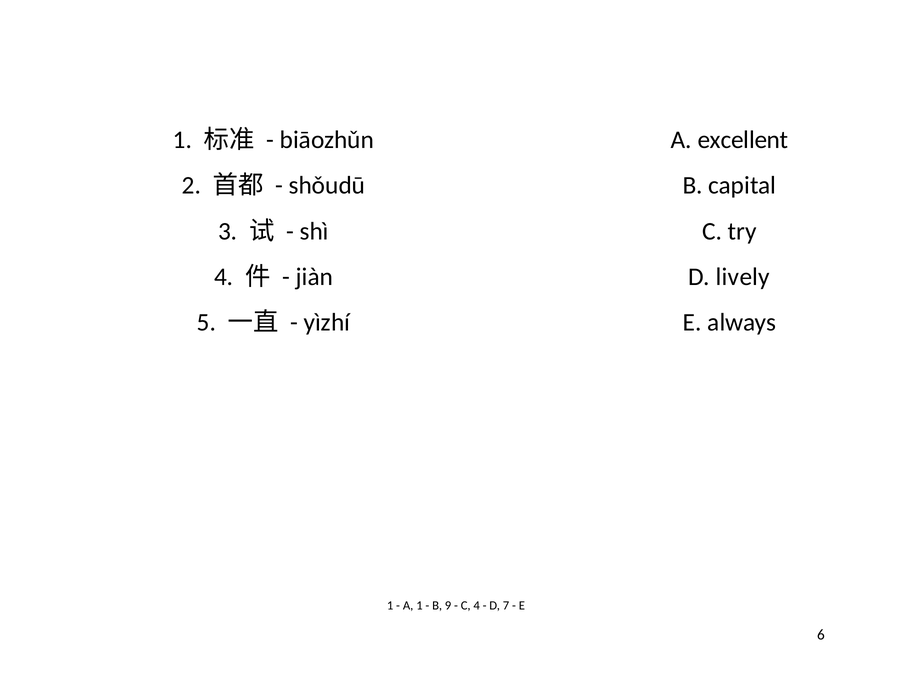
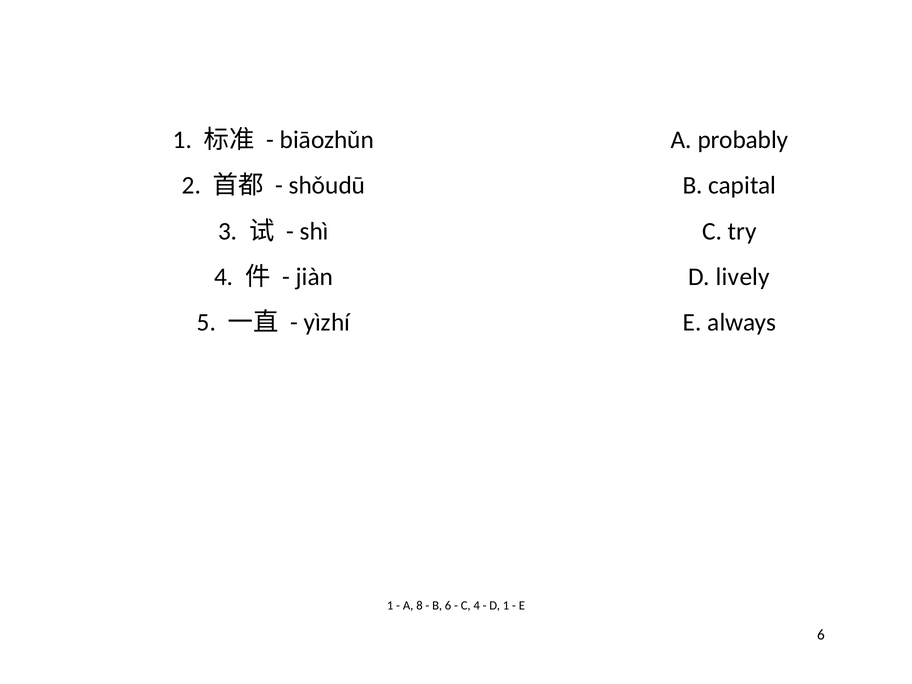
excellent: excellent -> probably
A 1: 1 -> 8
B 9: 9 -> 6
D 7: 7 -> 1
